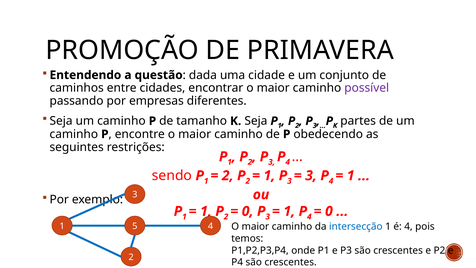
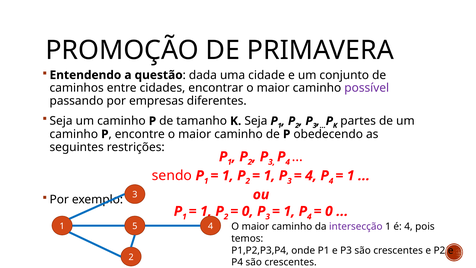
2 at (228, 175): 2 -> 1
3 at (311, 175): 3 -> 4
intersecção colour: blue -> purple
